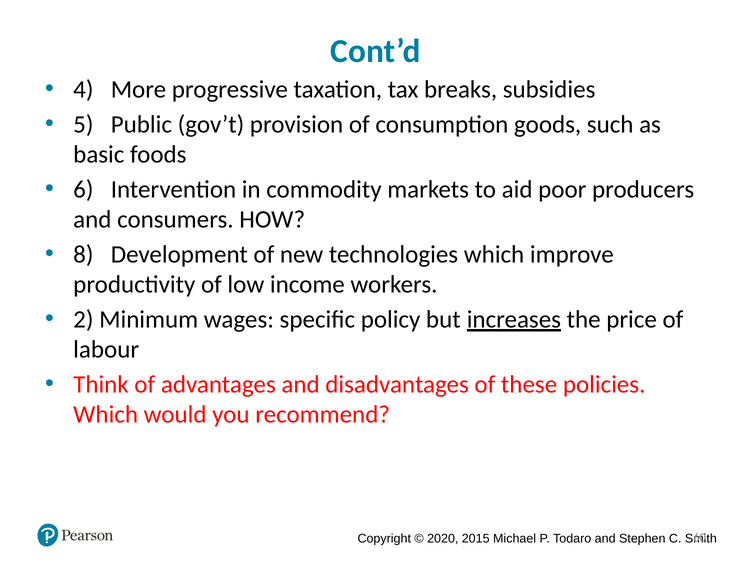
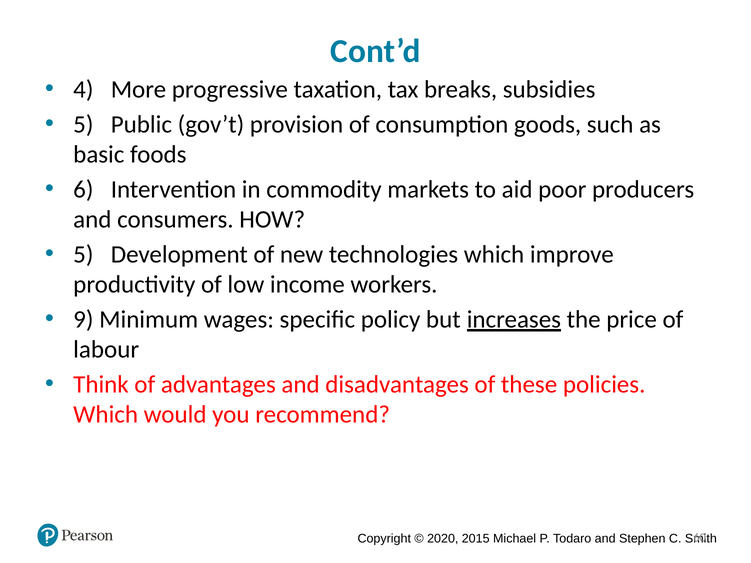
8 at (83, 255): 8 -> 5
2: 2 -> 9
